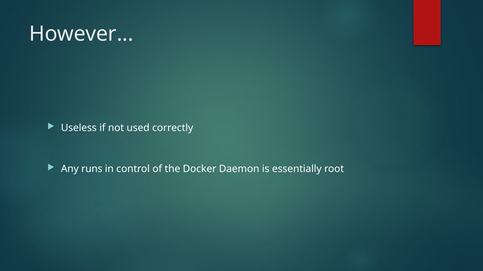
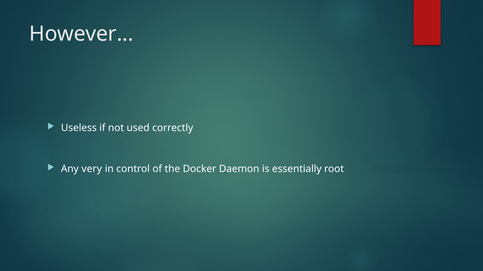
runs: runs -> very
